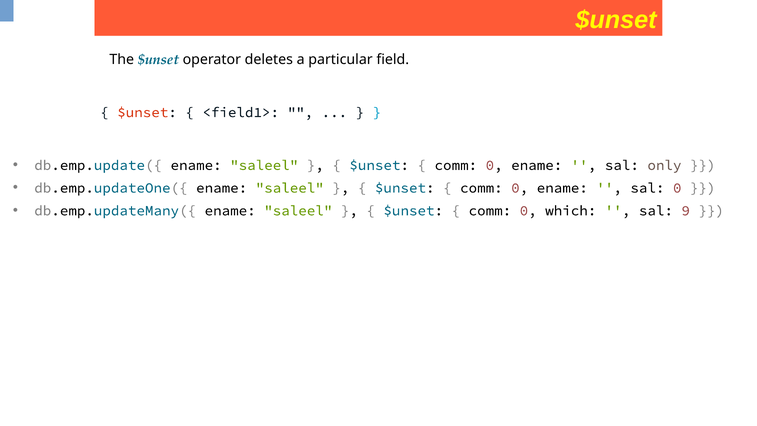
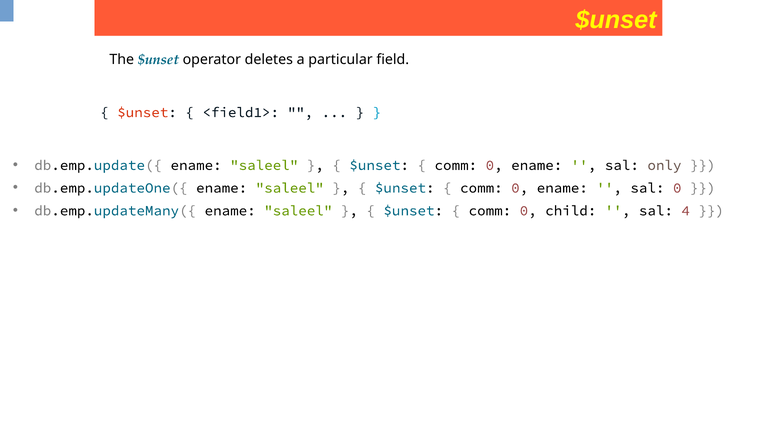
which: which -> child
9: 9 -> 4
